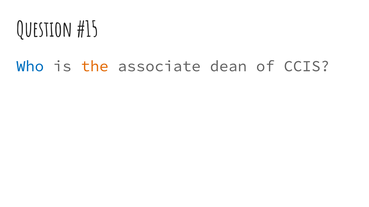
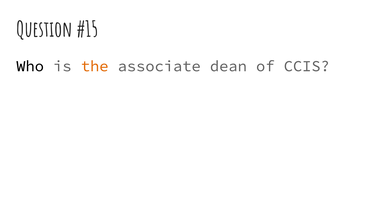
Who colour: blue -> black
